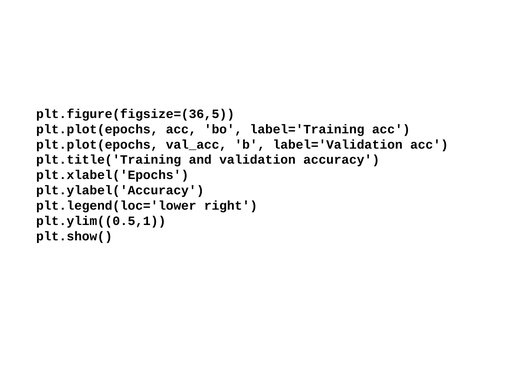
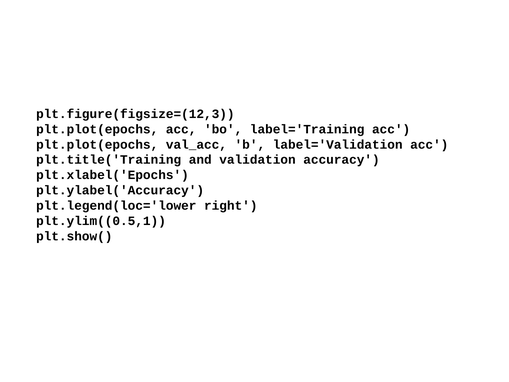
plt.figure(figsize=(36,5: plt.figure(figsize=(36,5 -> plt.figure(figsize=(12,3
